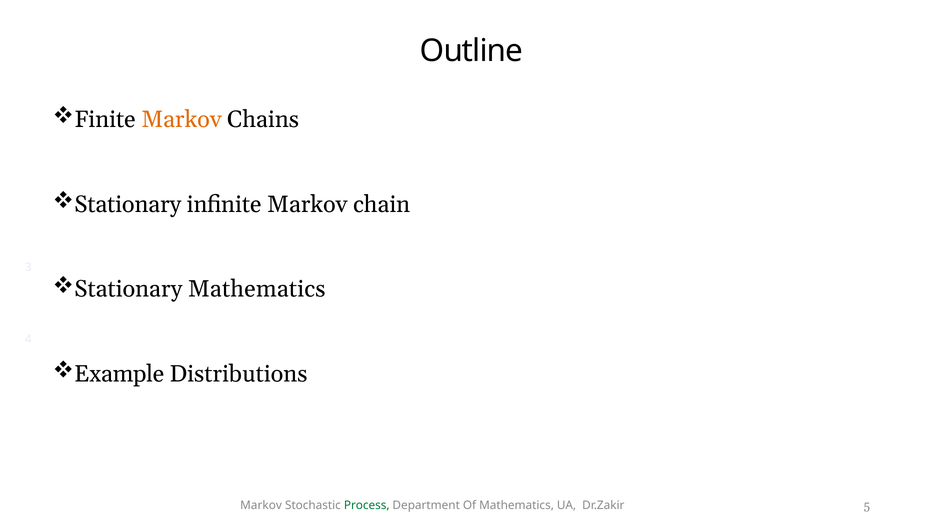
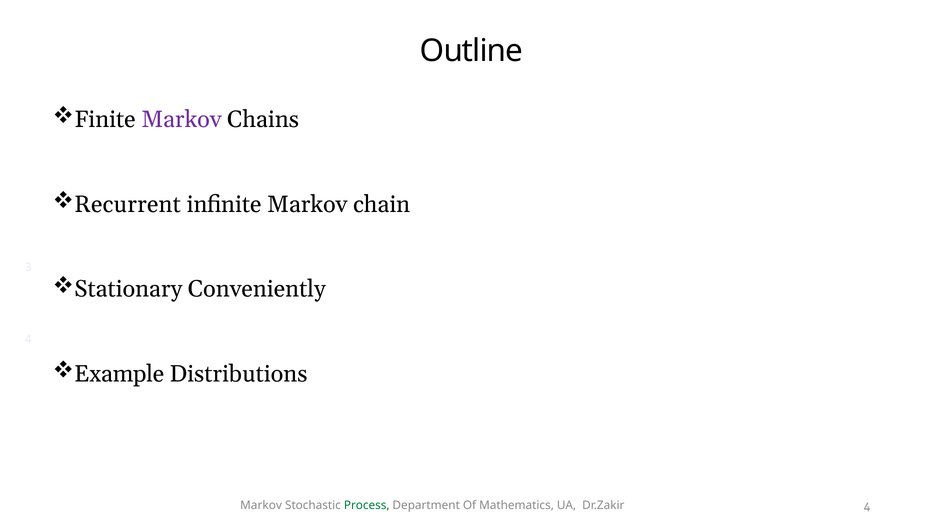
Markov at (181, 119) colour: orange -> purple
Stationary at (128, 204): Stationary -> Recurrent
Stationary Mathematics: Mathematics -> Conveniently
Dr.Zakir 5: 5 -> 4
